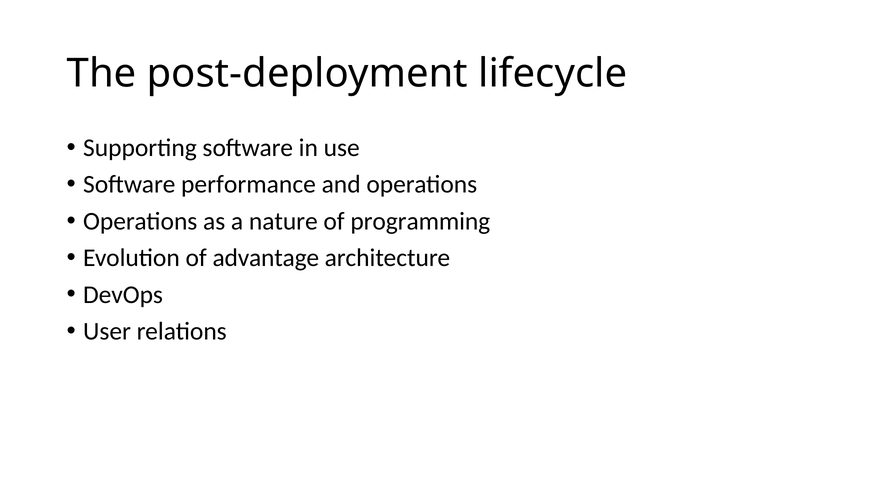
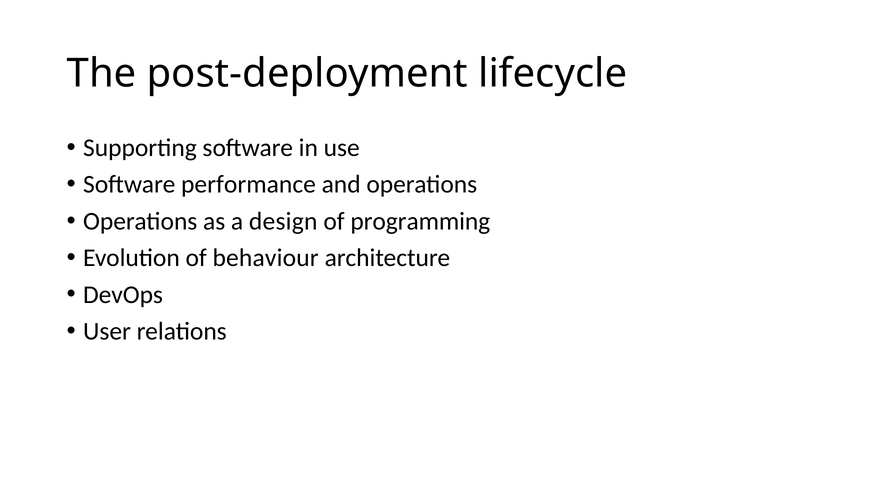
nature: nature -> design
advantage: advantage -> behaviour
